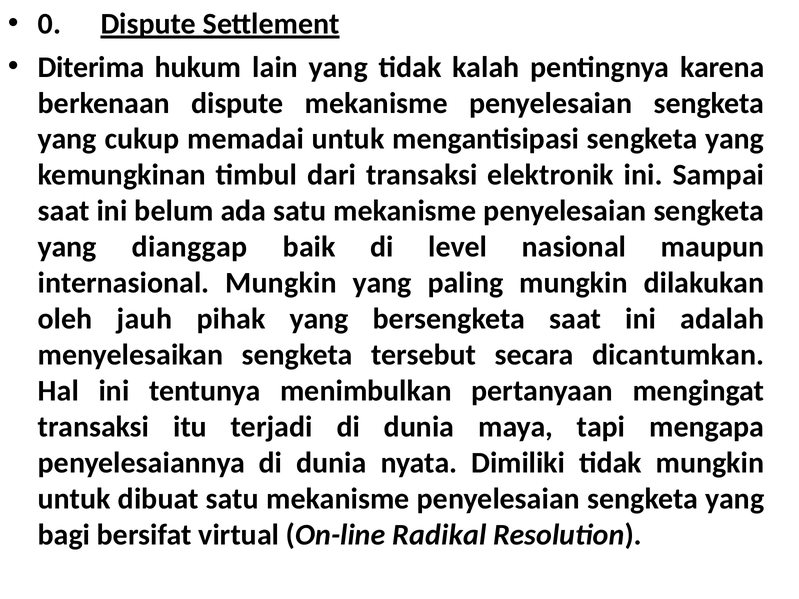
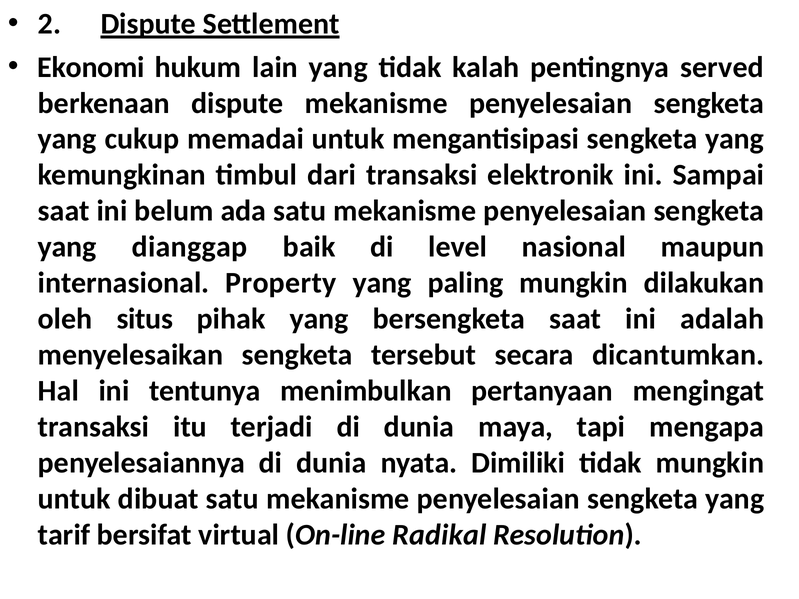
0: 0 -> 2
Diterima: Diterima -> Ekonomi
karena: karena -> served
internasional Mungkin: Mungkin -> Property
jauh: jauh -> situs
bagi: bagi -> tarif
